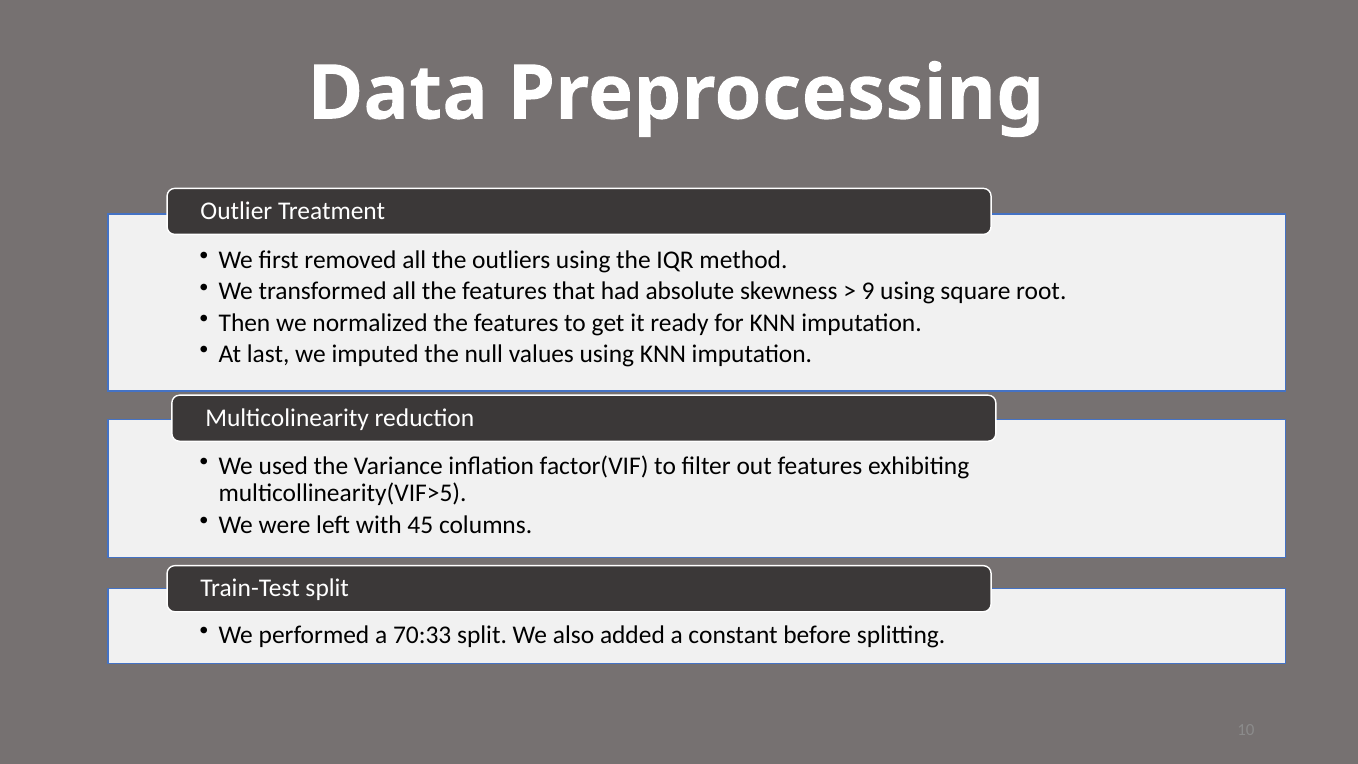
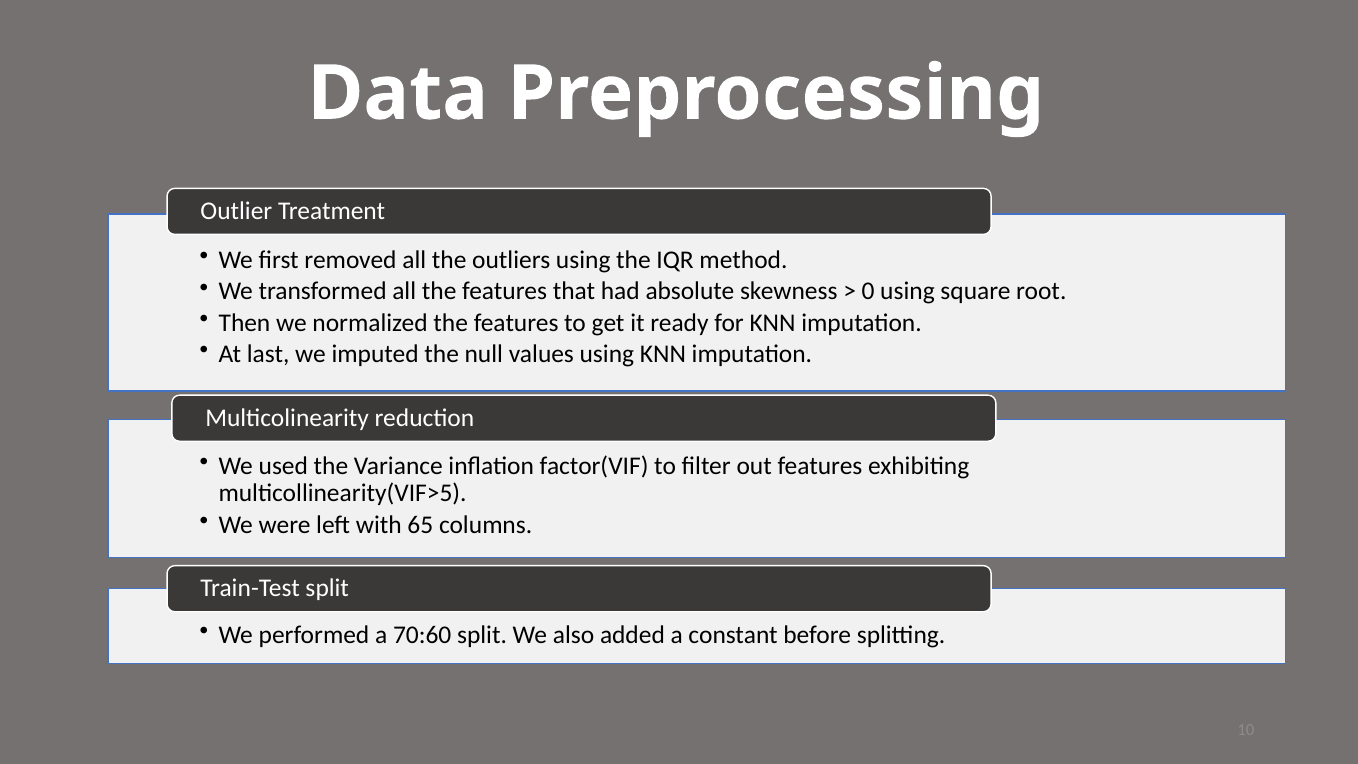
9: 9 -> 0
45: 45 -> 65
70:33: 70:33 -> 70:60
